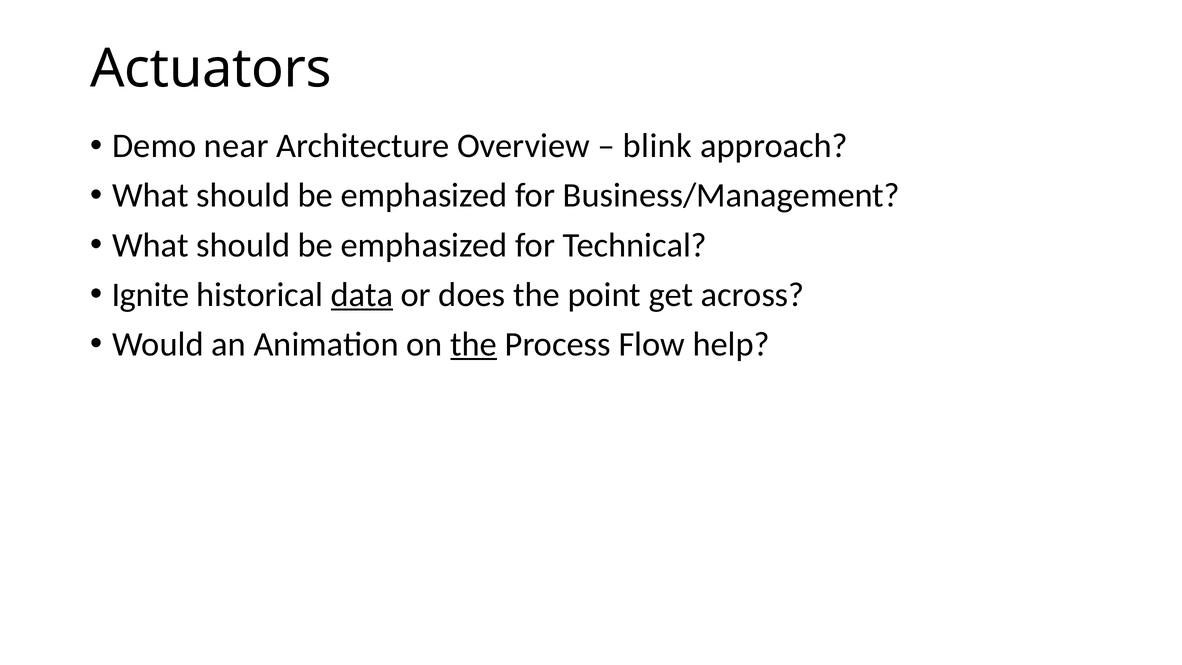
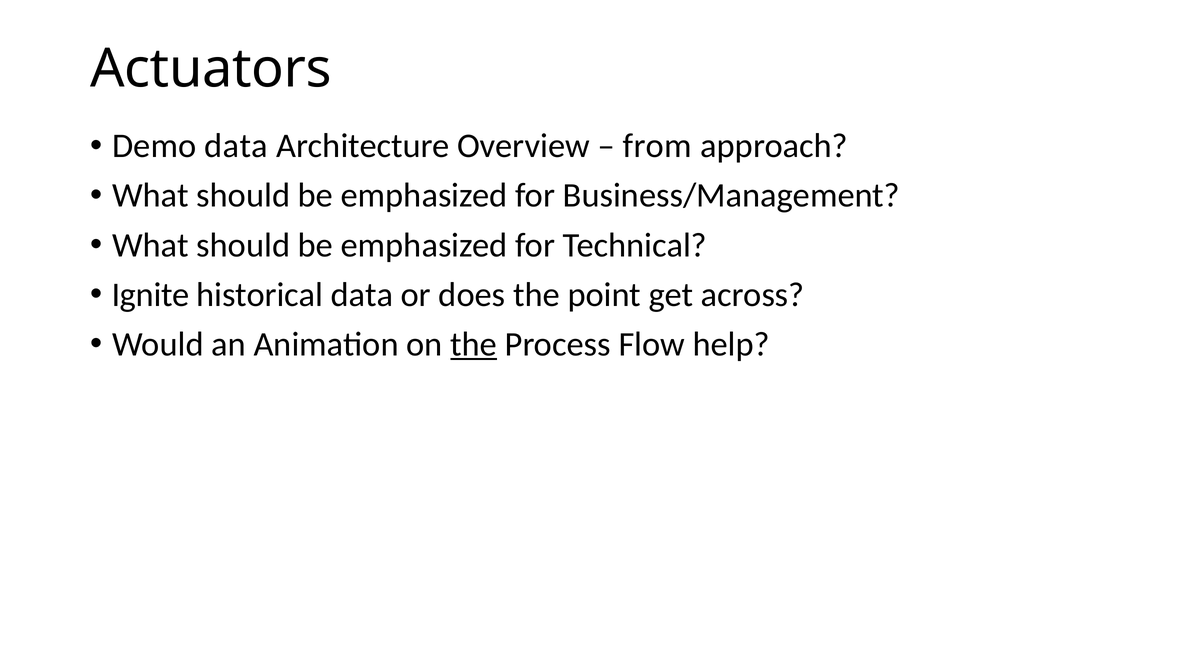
Demo near: near -> data
blink: blink -> from
data at (362, 295) underline: present -> none
